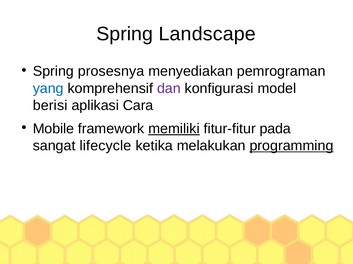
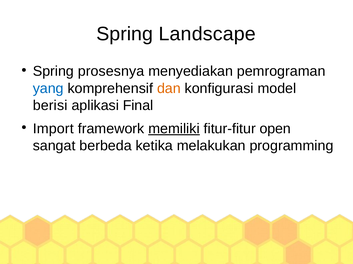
dan colour: purple -> orange
Cara: Cara -> Final
Mobile: Mobile -> Import
pada: pada -> open
lifecycle: lifecycle -> berbeda
programming underline: present -> none
